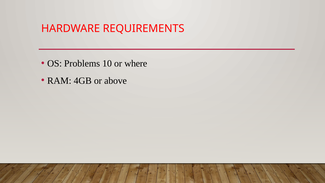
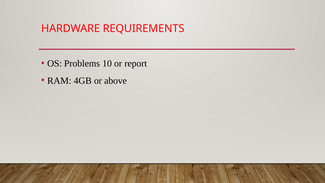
where: where -> report
